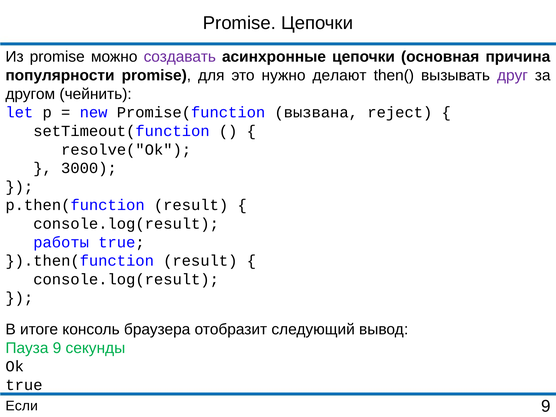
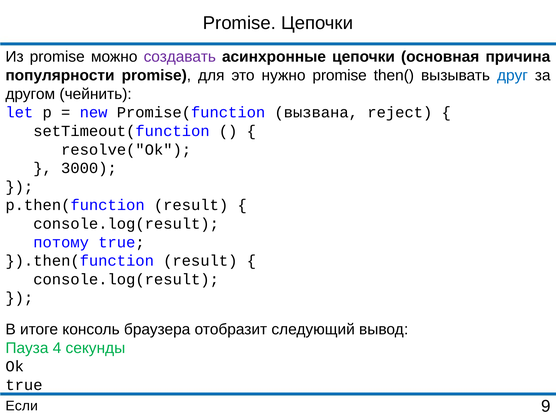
нужно делают: делают -> promise
друг colour: purple -> blue
работы: работы -> потому
Пауза 9: 9 -> 4
